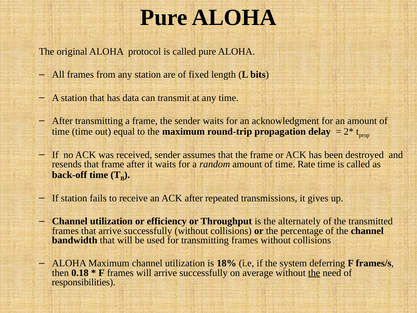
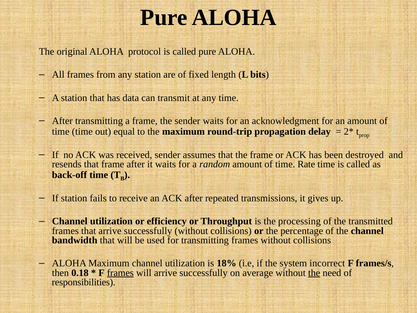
alternately: alternately -> processing
deferring: deferring -> incorrect
frames at (120, 273) underline: none -> present
